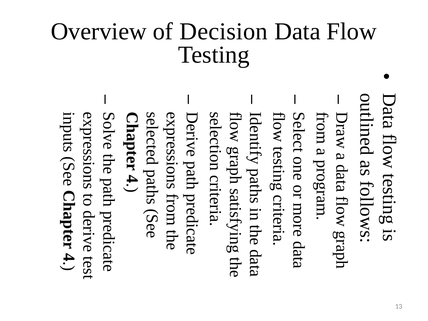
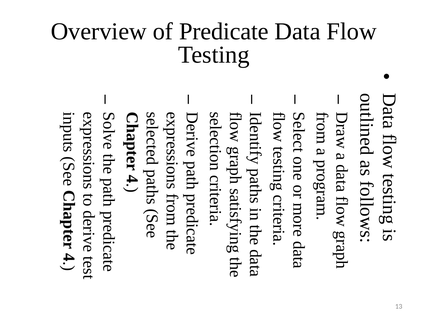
Decision: Decision -> Predicate
